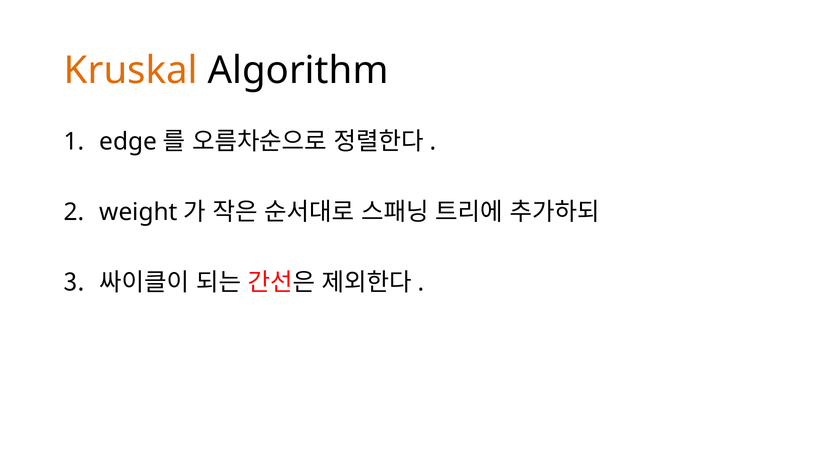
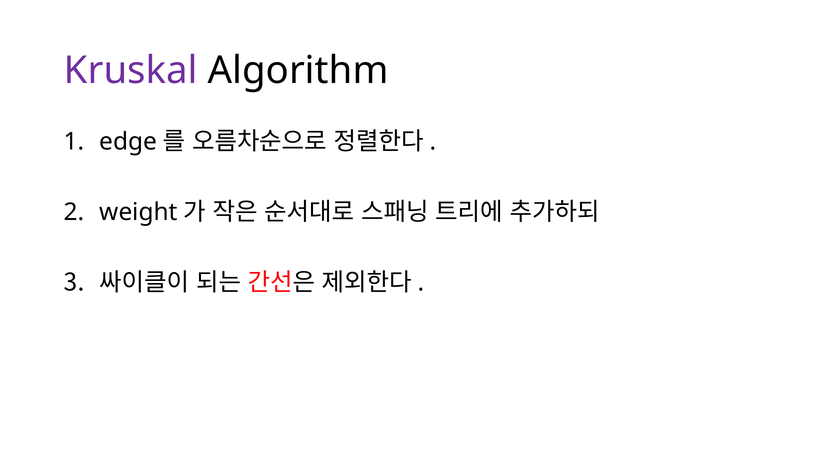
Kruskal colour: orange -> purple
